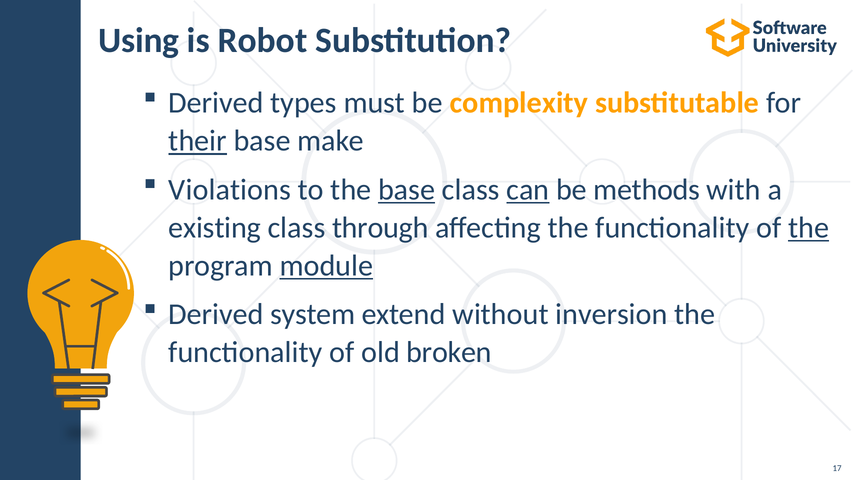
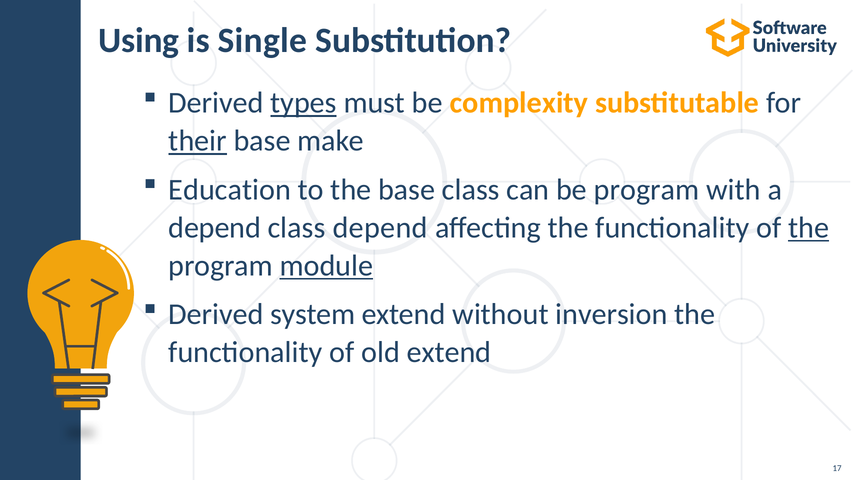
Robot: Robot -> Single
types underline: none -> present
Violations: Violations -> Education
base at (407, 190) underline: present -> none
can underline: present -> none
be methods: methods -> program
existing at (215, 228): existing -> depend
class through: through -> depend
old broken: broken -> extend
